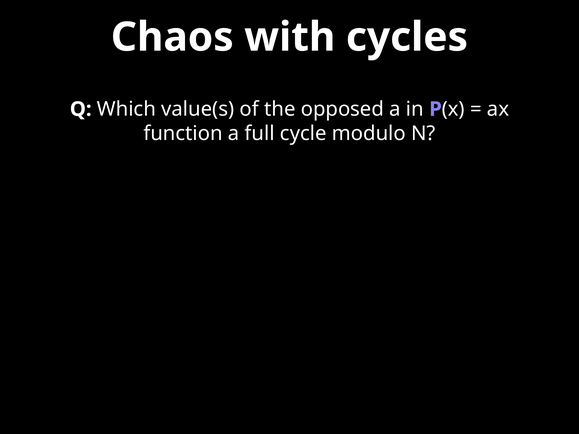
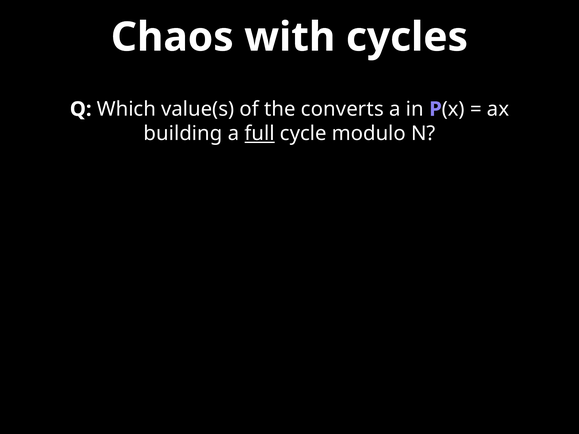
opposed: opposed -> converts
function: function -> building
full underline: none -> present
